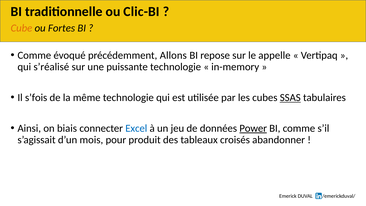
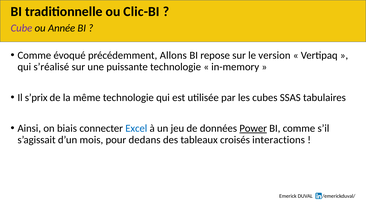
Cube colour: orange -> purple
Fortes: Fortes -> Année
appelle: appelle -> version
s’fois: s’fois -> s’prix
SSAS underline: present -> none
produit: produit -> dedans
abandonner: abandonner -> interactions
